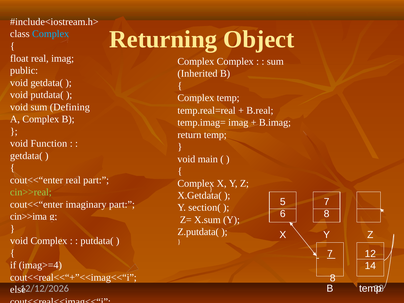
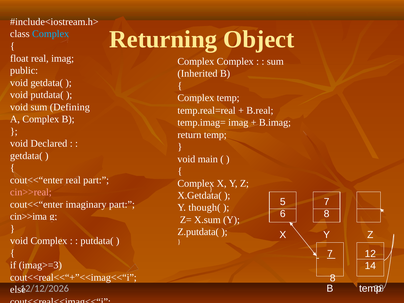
Function: Function -> Declared
cin>>real colour: light green -> pink
section(: section( -> though(
imag>=4: imag>=4 -> imag>=3
